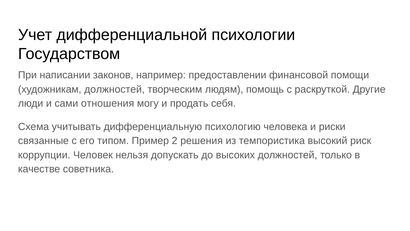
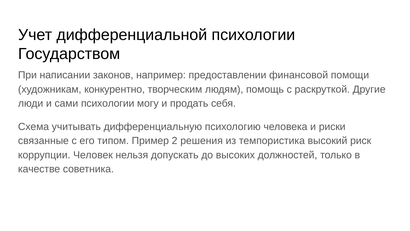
художникам должностей: должностей -> конкурентно
сами отношения: отношения -> психологии
